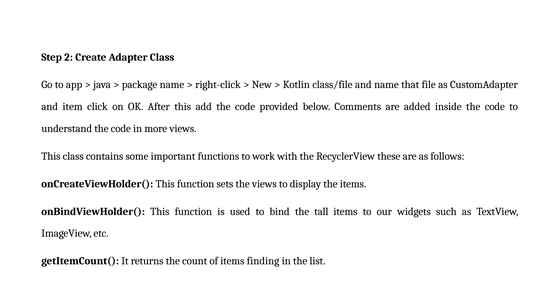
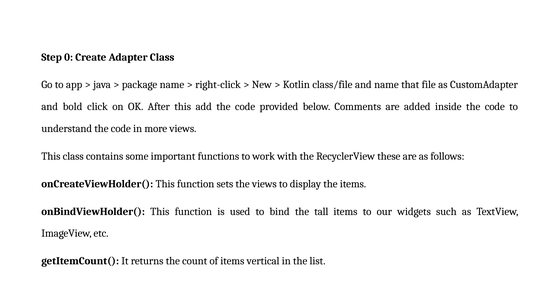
2: 2 -> 0
item: item -> bold
finding: finding -> vertical
